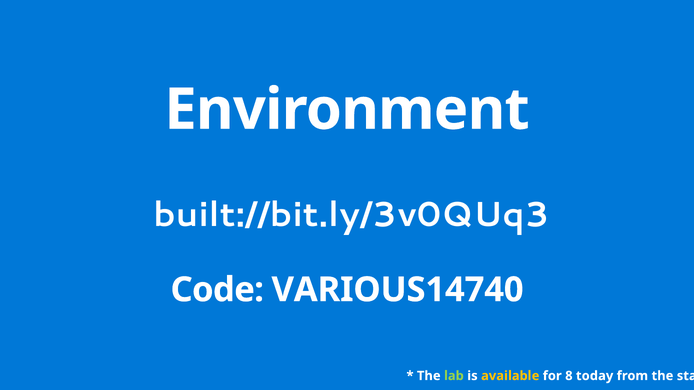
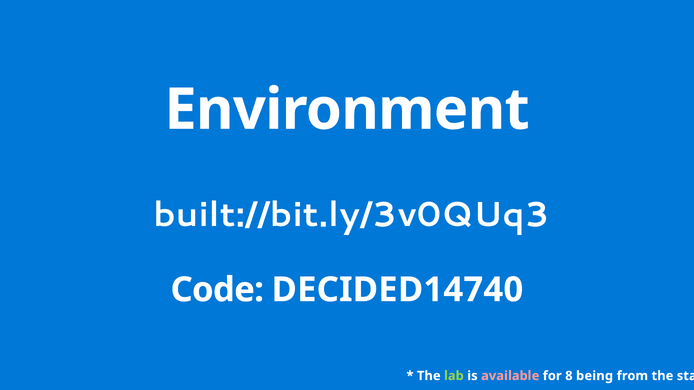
VARIOUS14740: VARIOUS14740 -> DECIDED14740
available colour: yellow -> pink
today: today -> being
